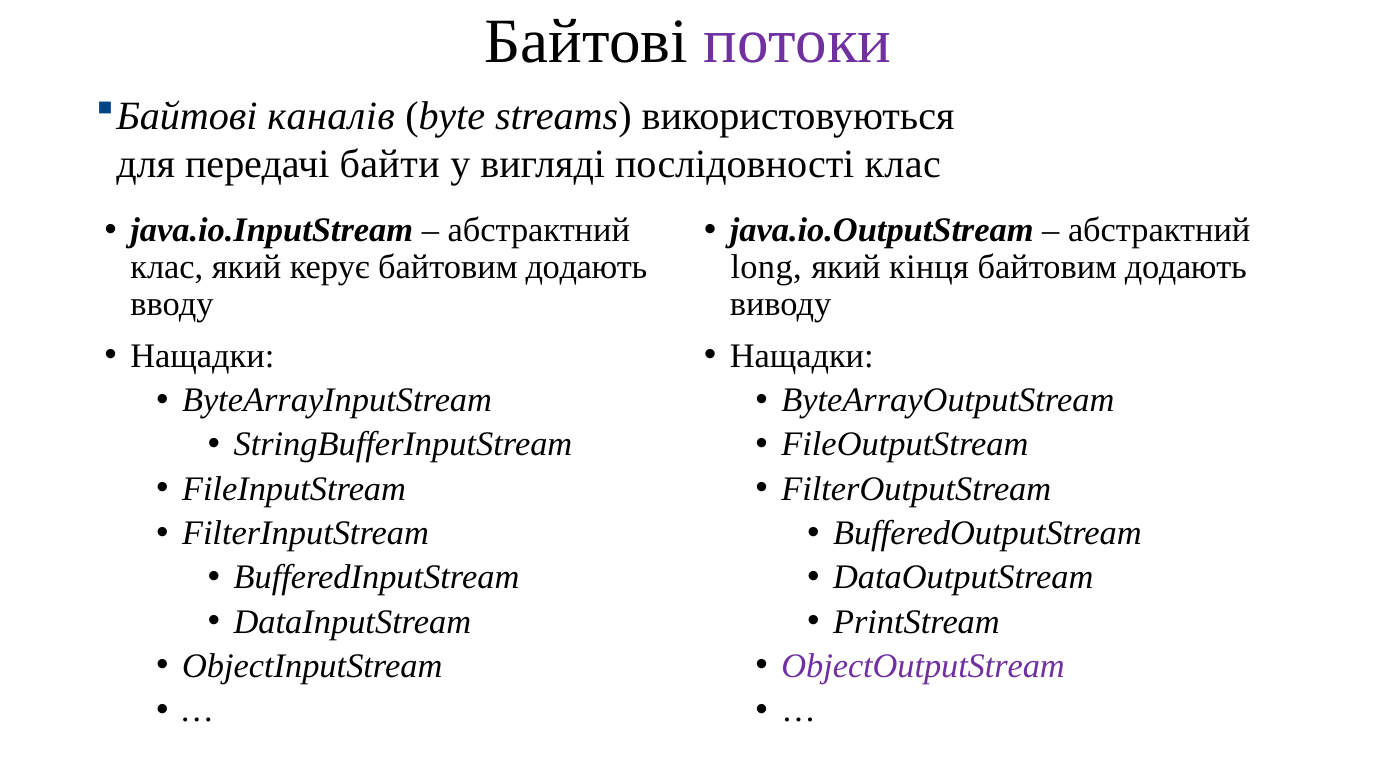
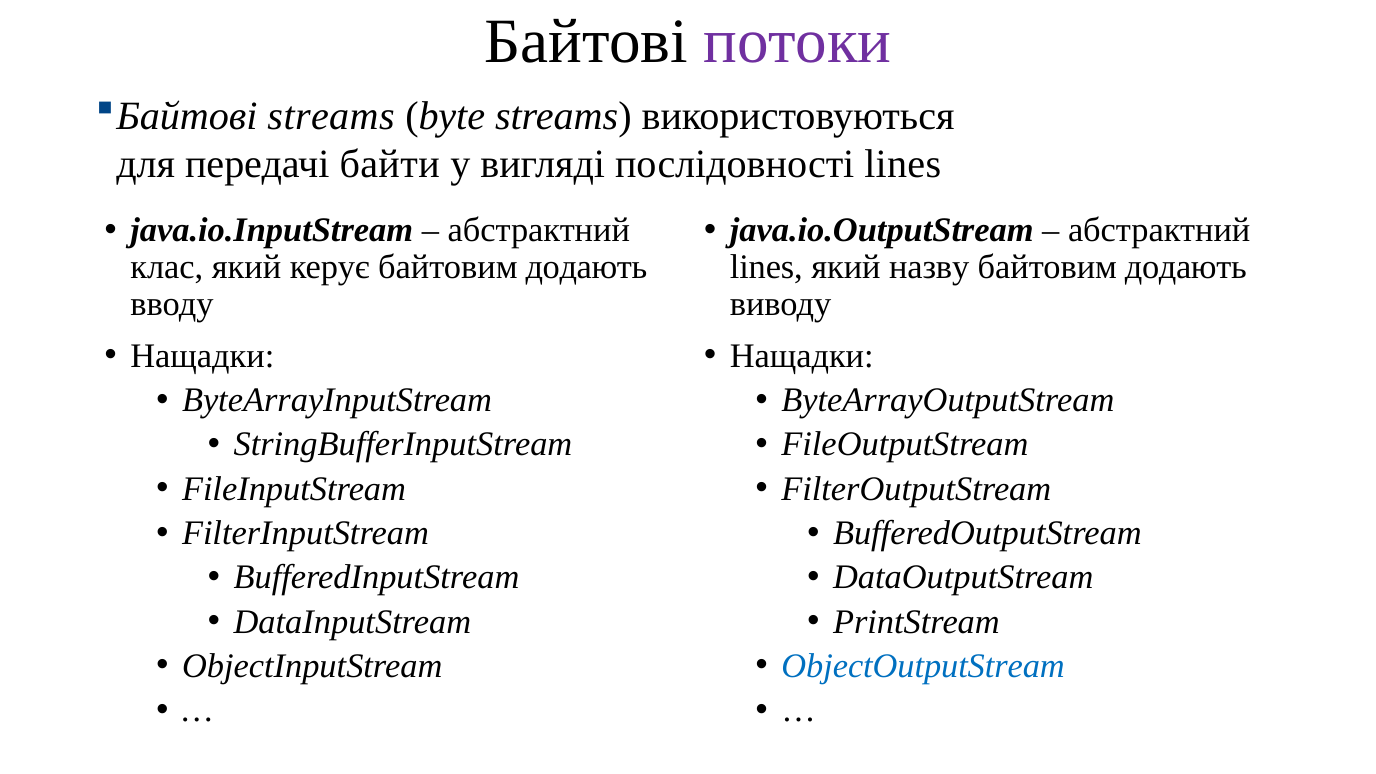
каналів at (331, 116): каналів -> streams
послідовності клас: клас -> lines
long at (766, 267): long -> lines
кінця: кінця -> назву
ObjectOutputStream colour: purple -> blue
